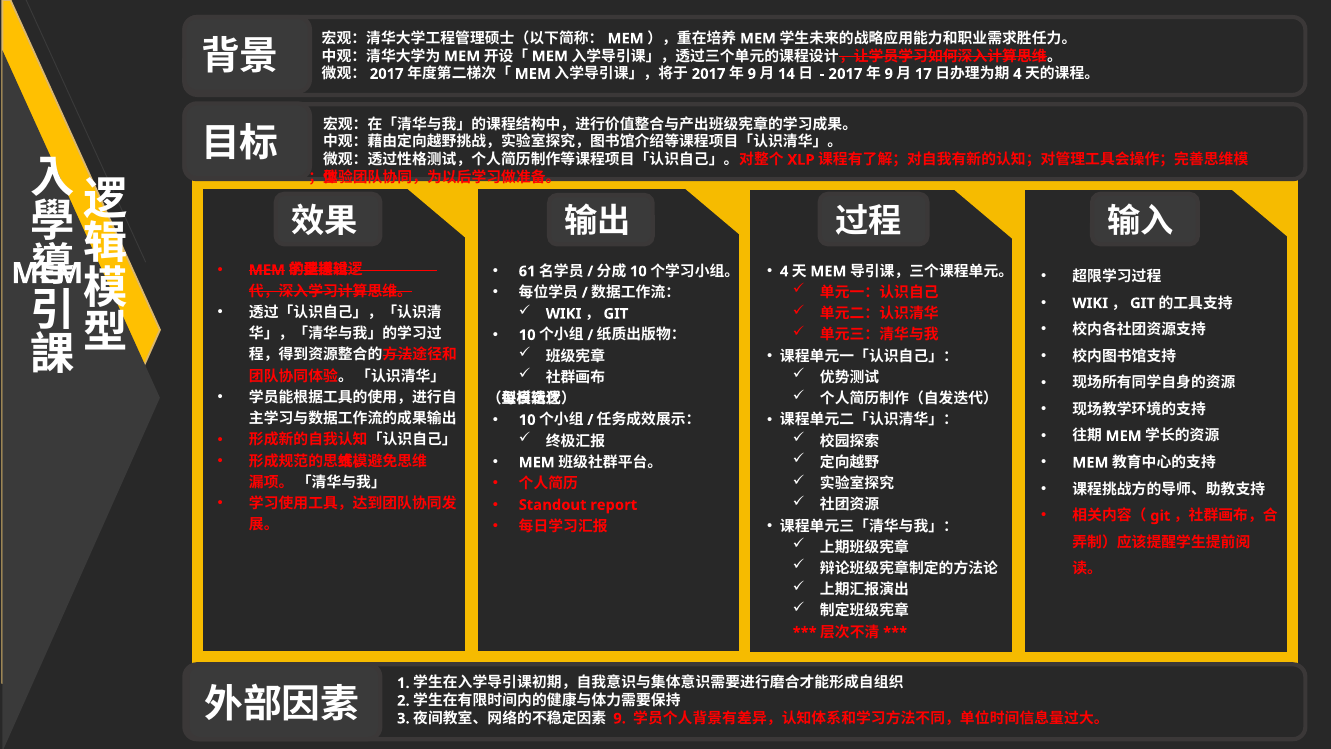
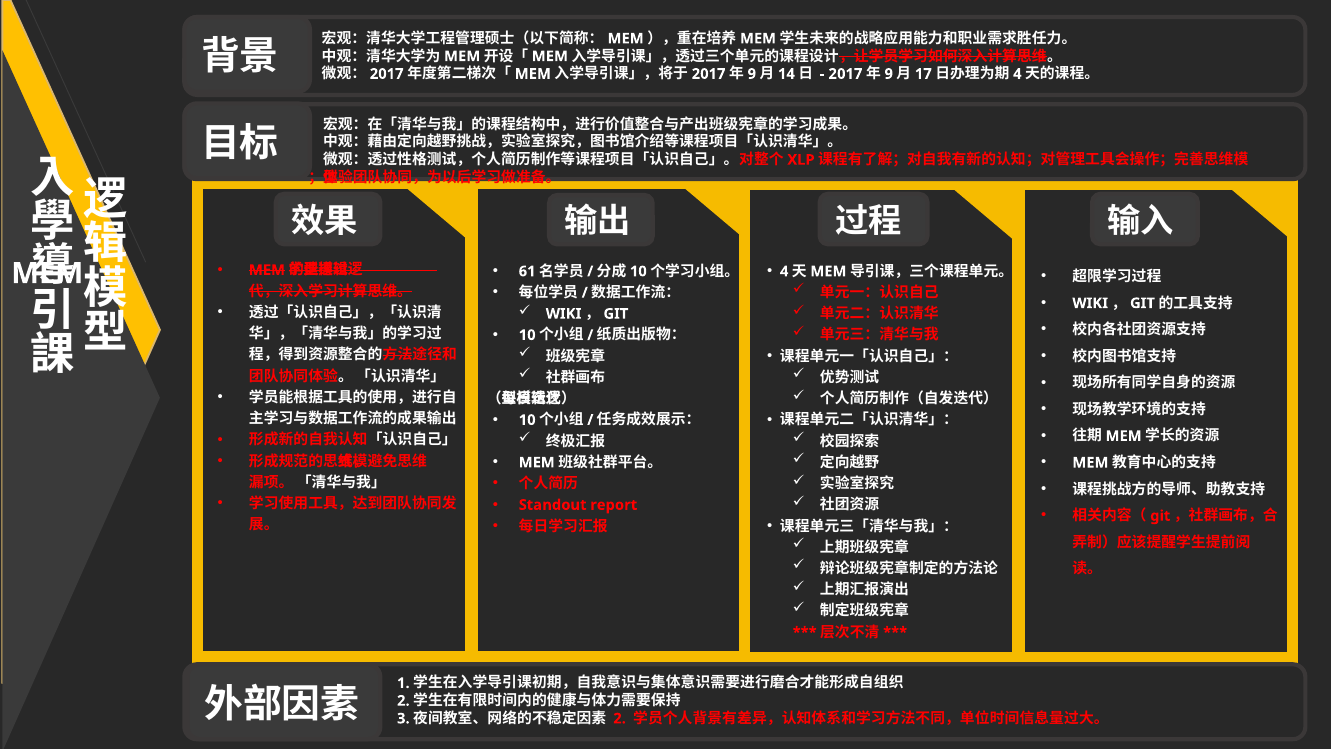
9: 9 -> 2
